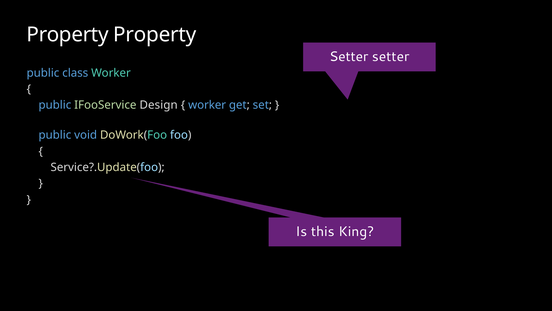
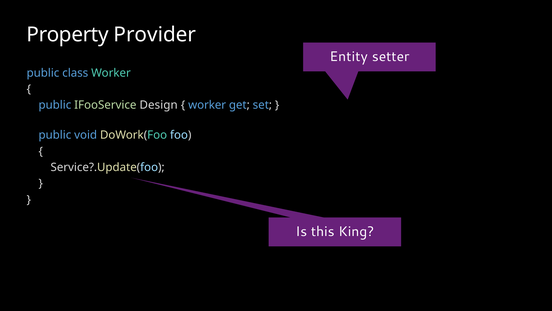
Property Property: Property -> Provider
Setter at (349, 56): Setter -> Entity
